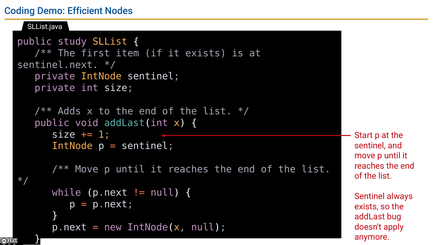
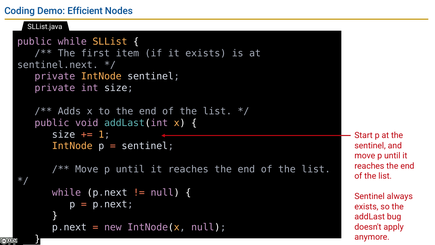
public study: study -> while
